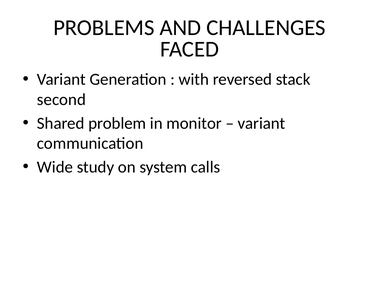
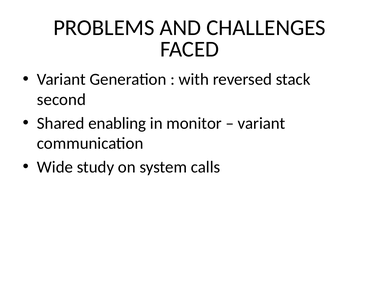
problem: problem -> enabling
